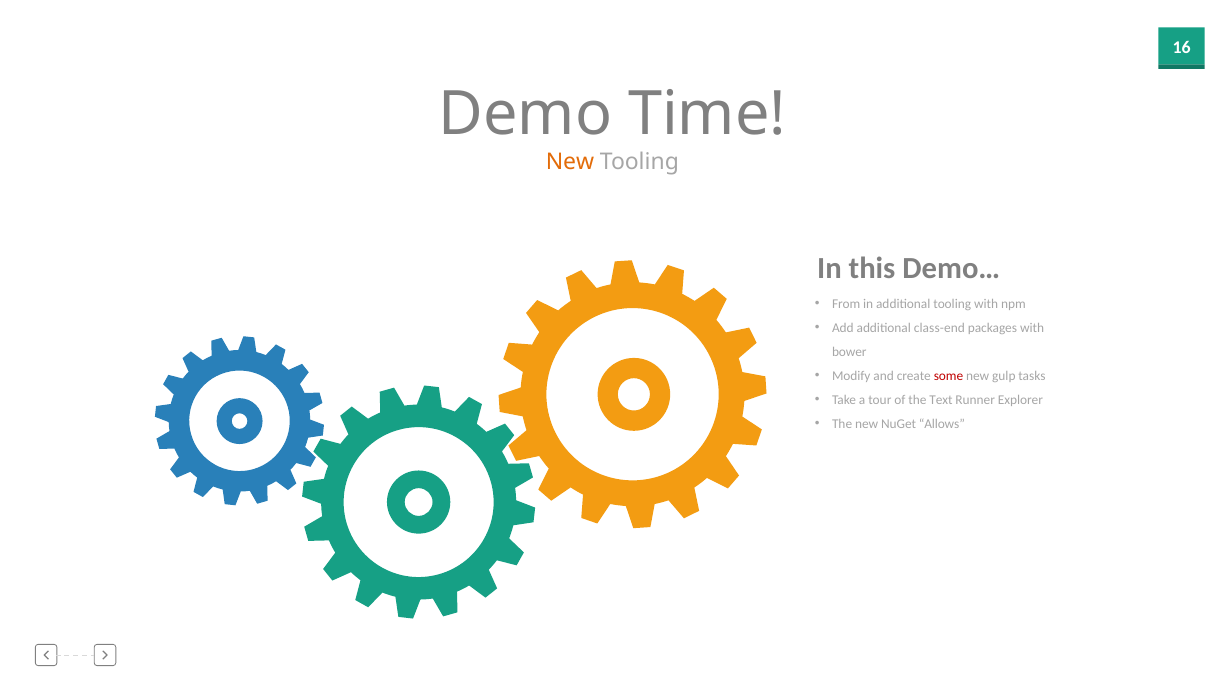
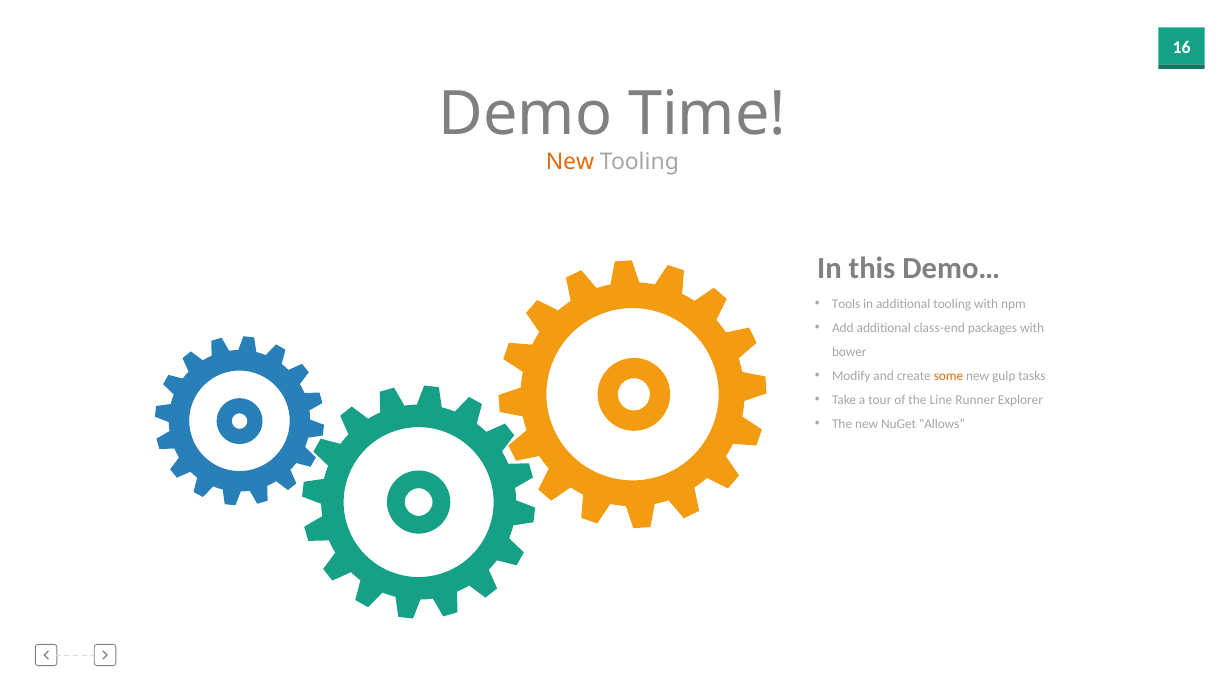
From: From -> Tools
some colour: red -> orange
Text: Text -> Line
